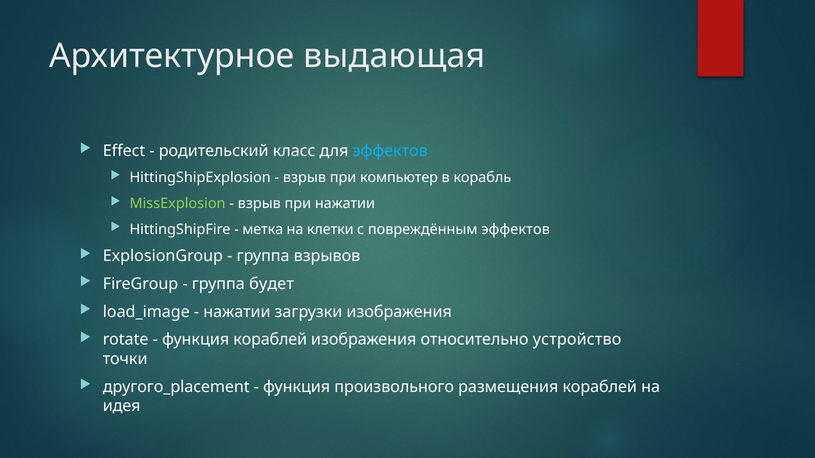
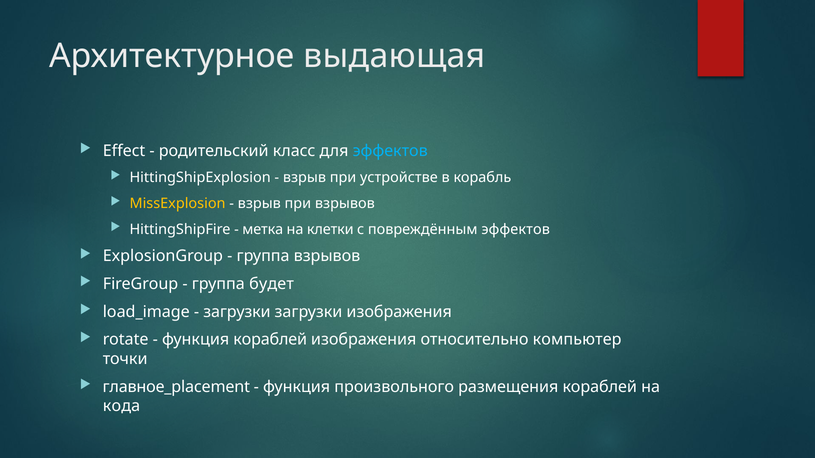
компьютер: компьютер -> устройстве
MissExplosion colour: light green -> yellow
при нажатии: нажатии -> взрывов
нажатии at (237, 312): нажатии -> загрузки
устройство: устройство -> компьютер
другого_placement: другого_placement -> главное_placement
идея: идея -> кода
